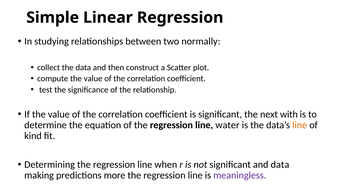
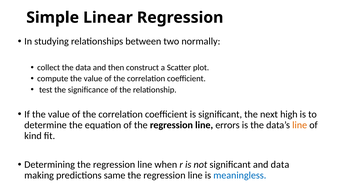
with: with -> high
water: water -> errors
more: more -> same
meaningless colour: purple -> blue
